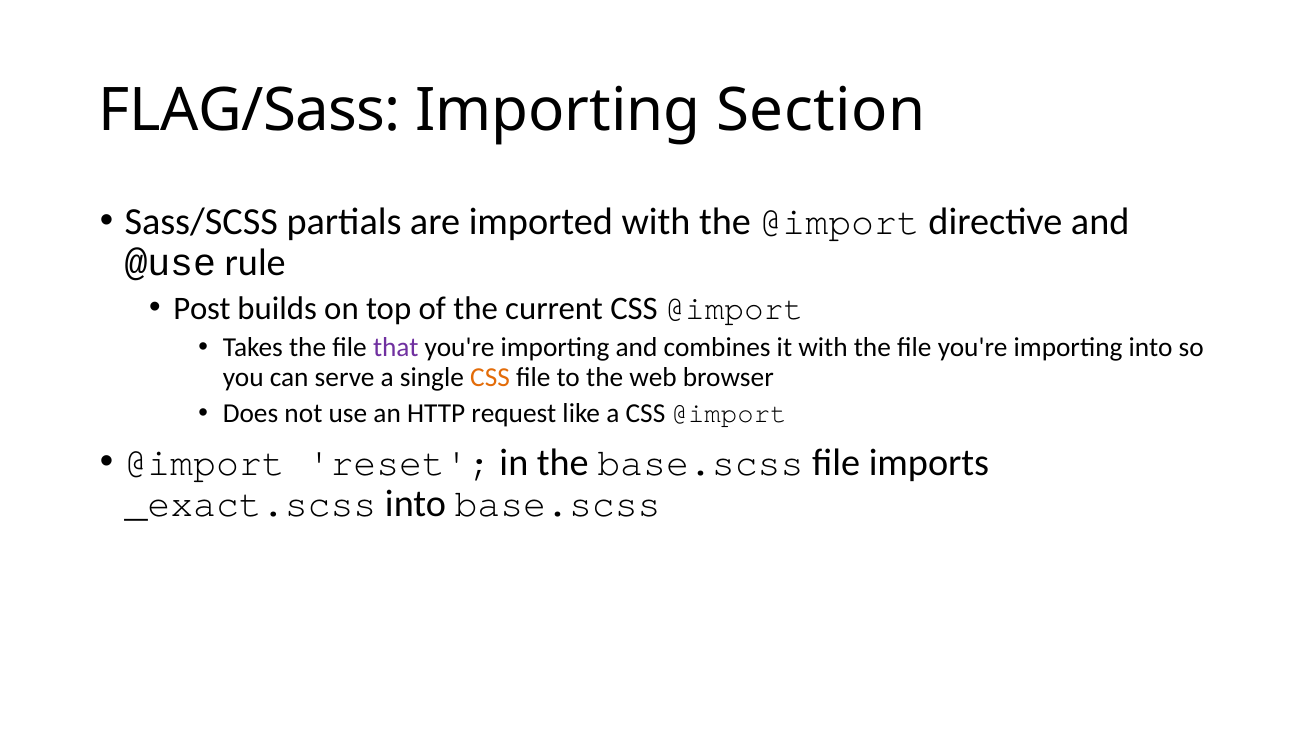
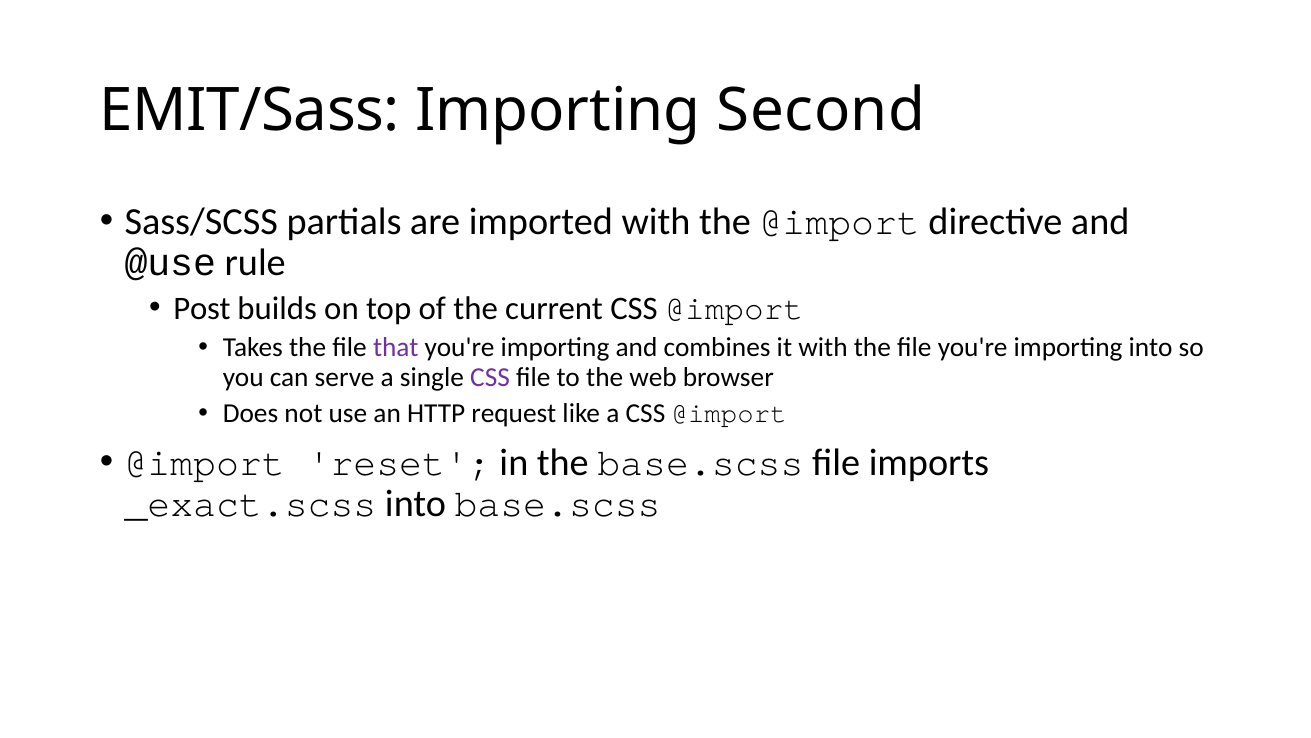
FLAG/Sass: FLAG/Sass -> EMIT/Sass
Section: Section -> Second
CSS at (490, 377) colour: orange -> purple
